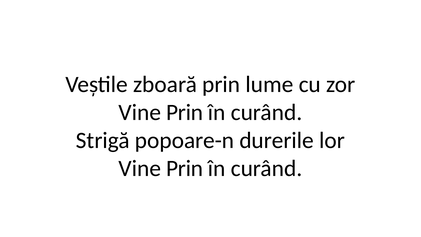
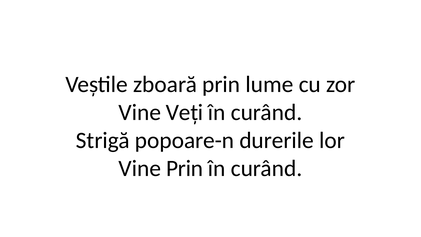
Prin at (185, 112): Prin -> Veți
